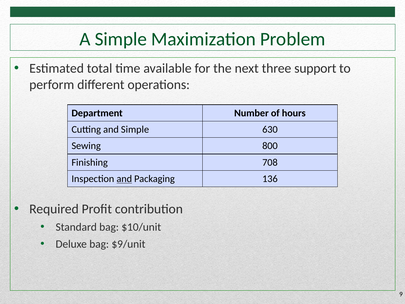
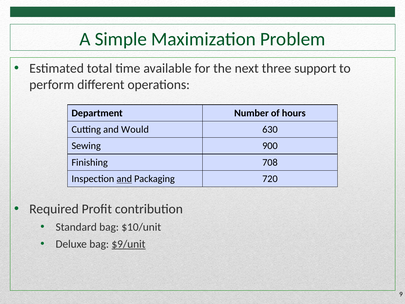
and Simple: Simple -> Would
800: 800 -> 900
136: 136 -> 720
$9/unit underline: none -> present
